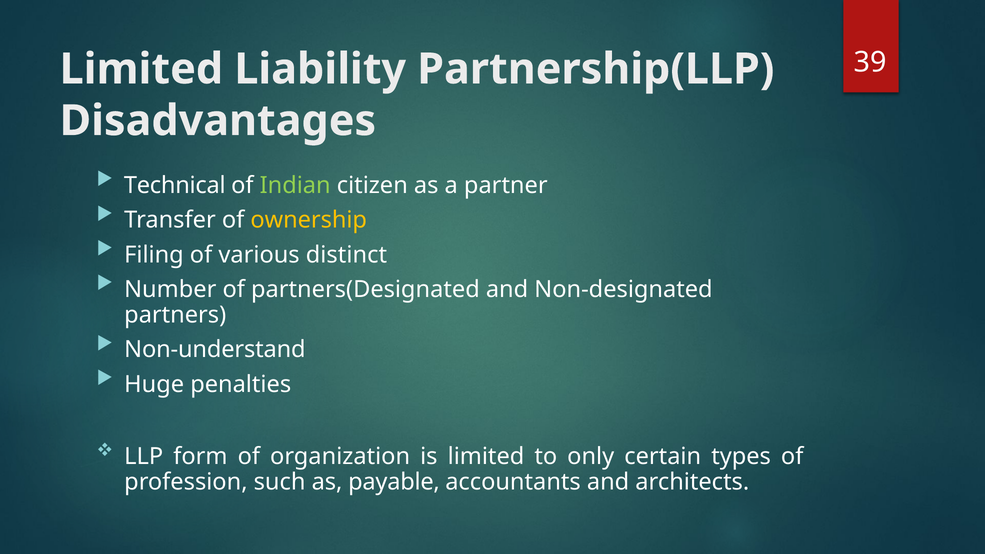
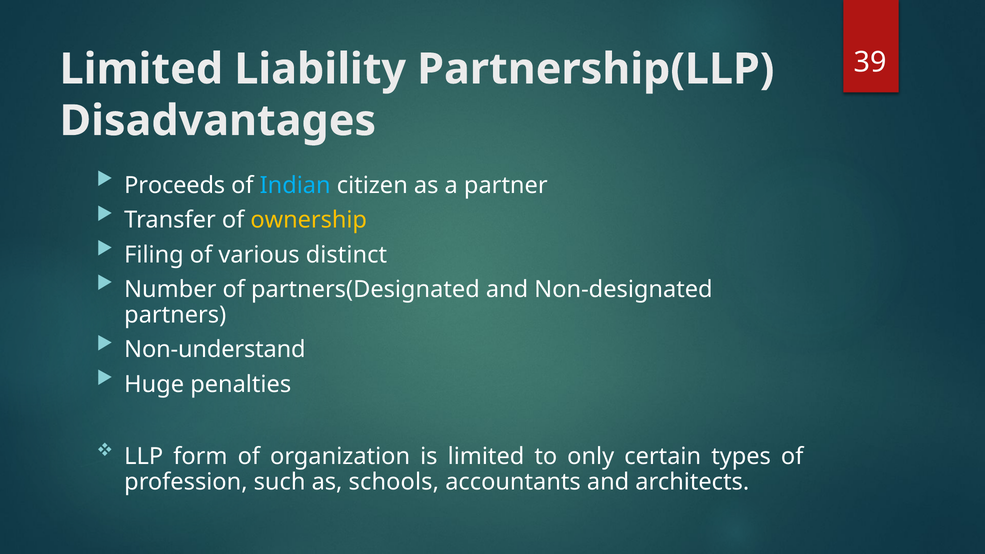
Technical: Technical -> Proceeds
Indian colour: light green -> light blue
payable: payable -> schools
